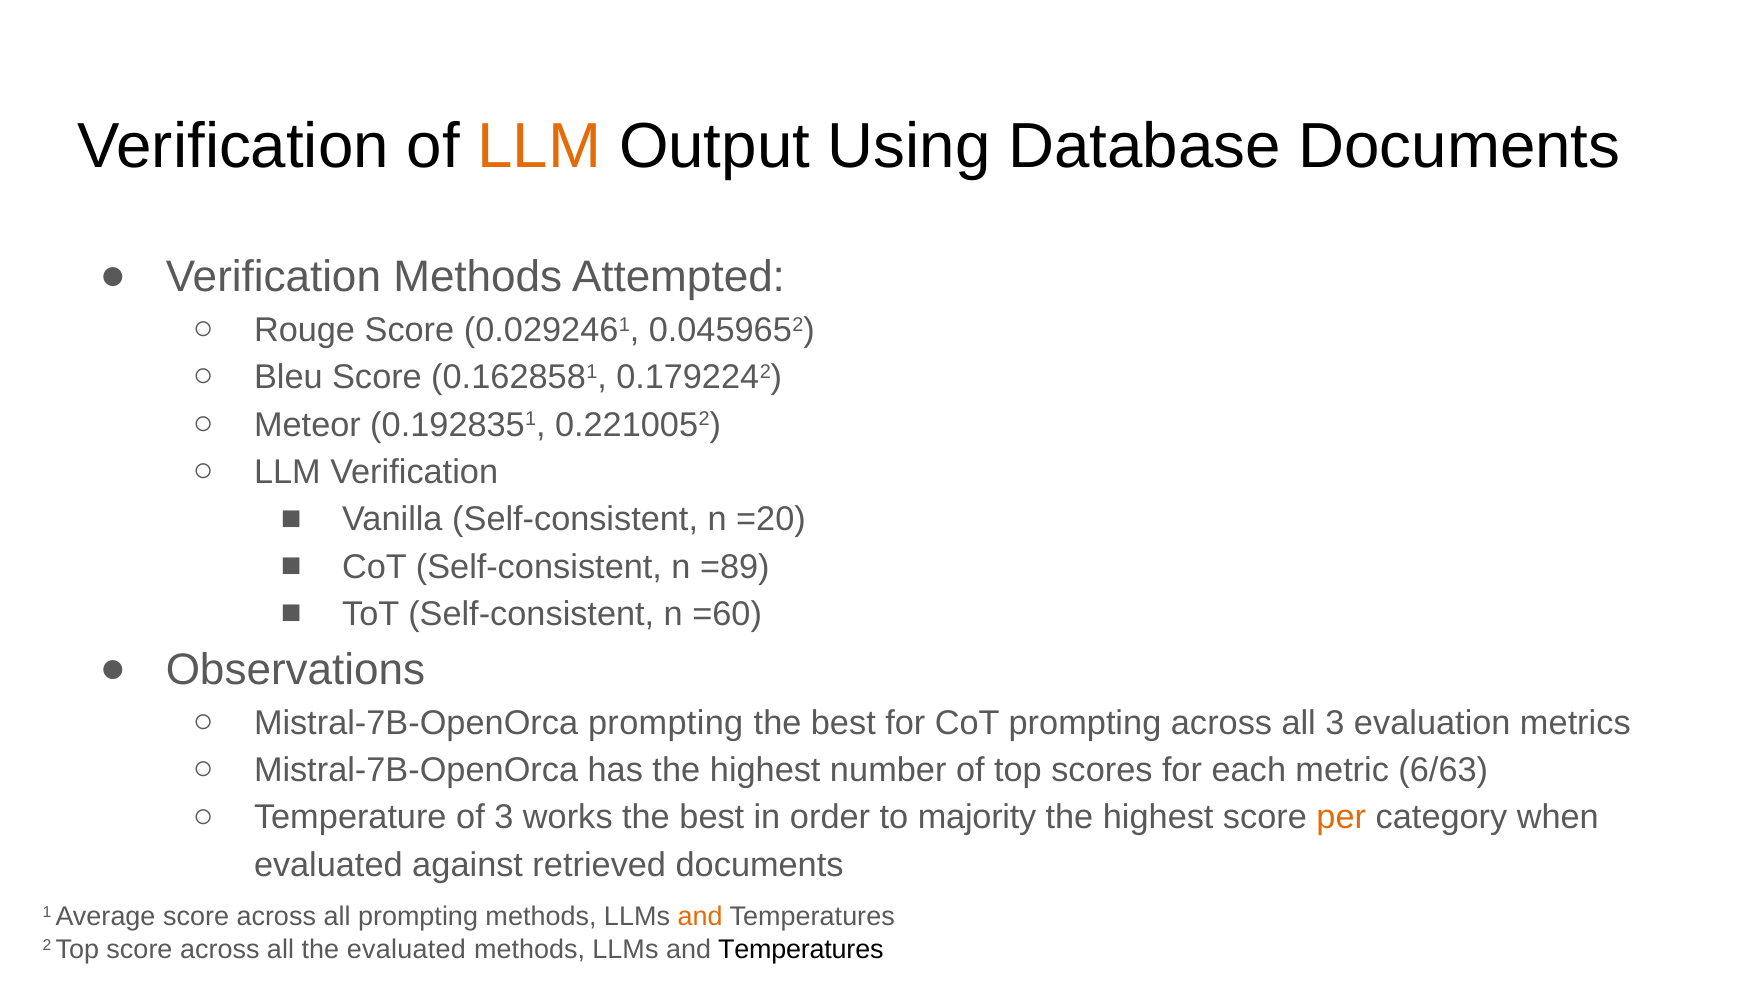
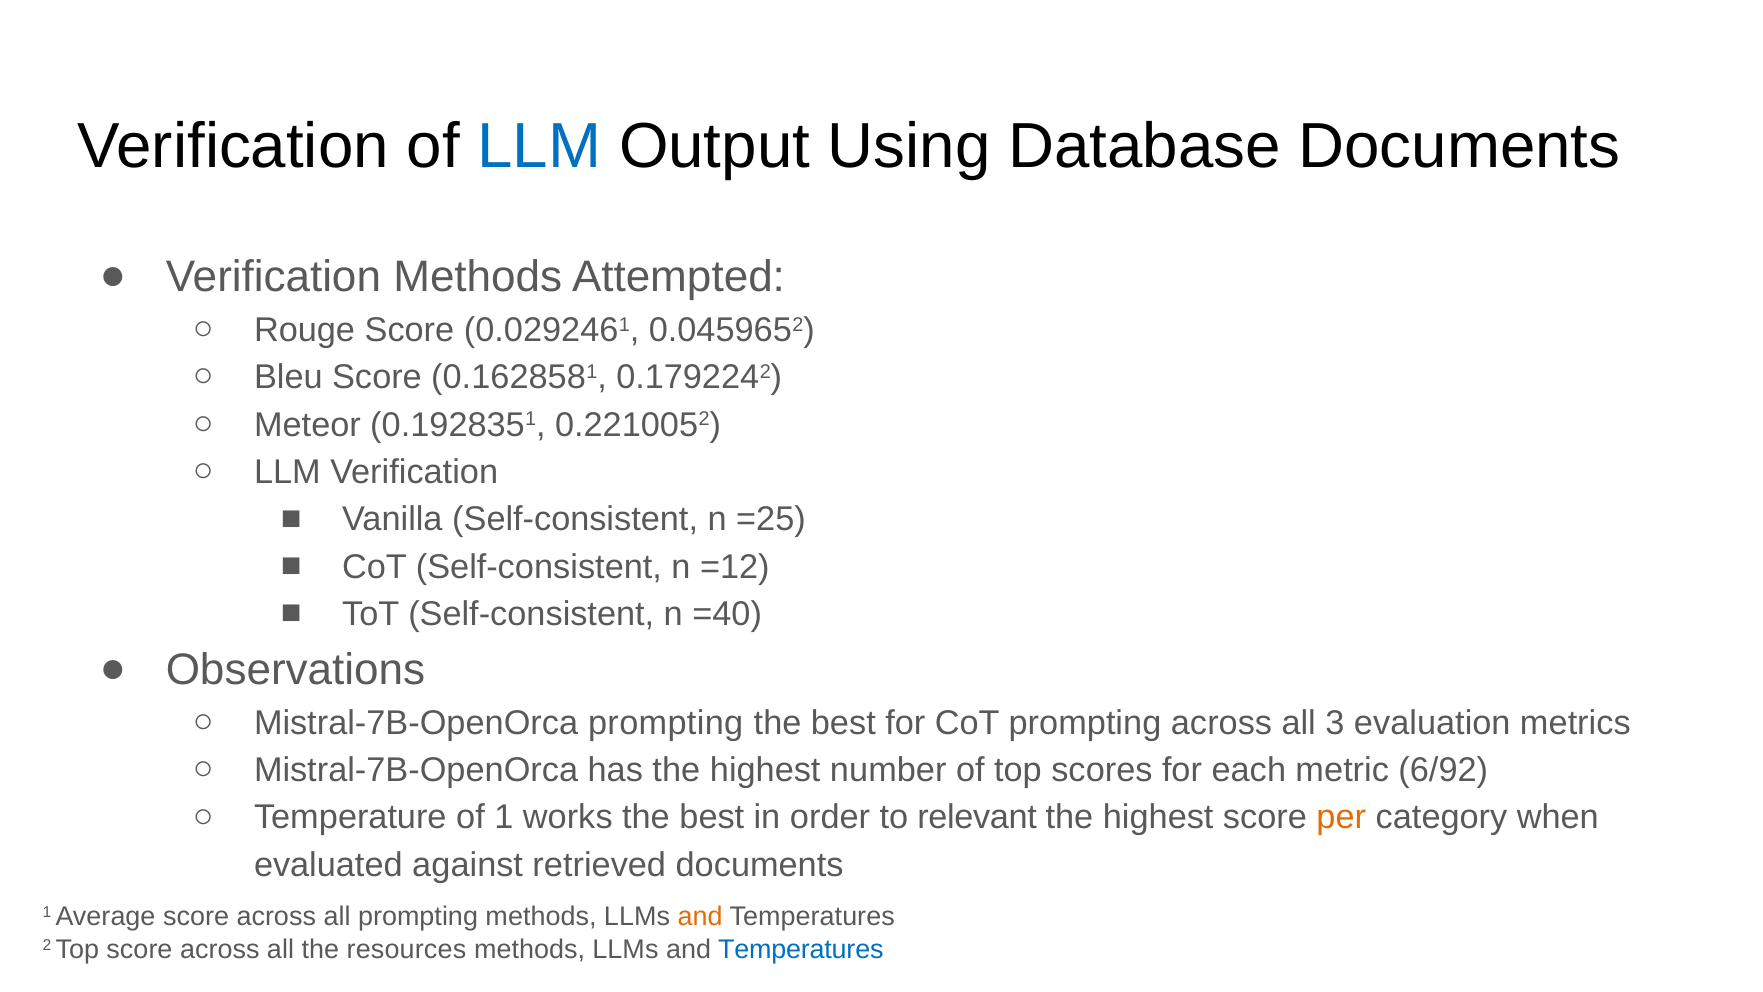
LLM at (539, 146) colour: orange -> blue
=20: =20 -> =25
=89: =89 -> =12
=60: =60 -> =40
6/63: 6/63 -> 6/92
of 3: 3 -> 1
majority: majority -> relevant
the evaluated: evaluated -> resources
Temperatures at (801, 949) colour: black -> blue
